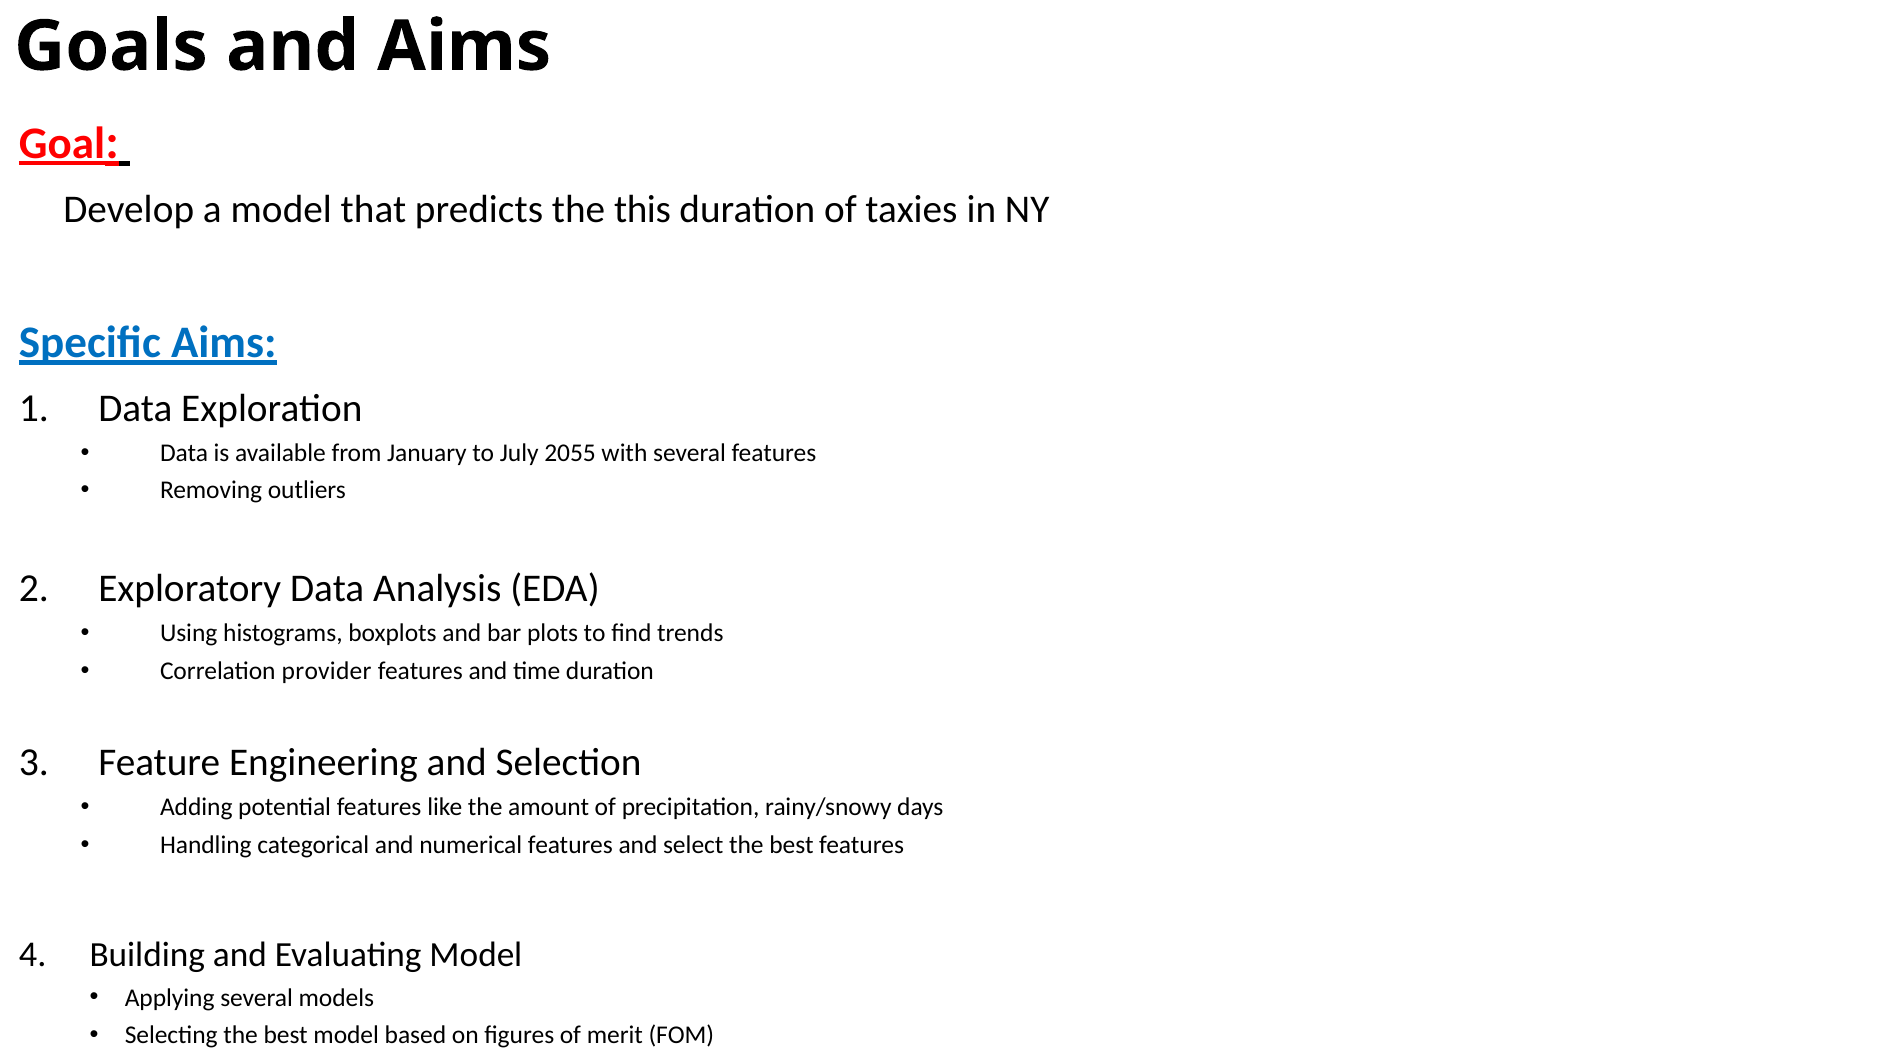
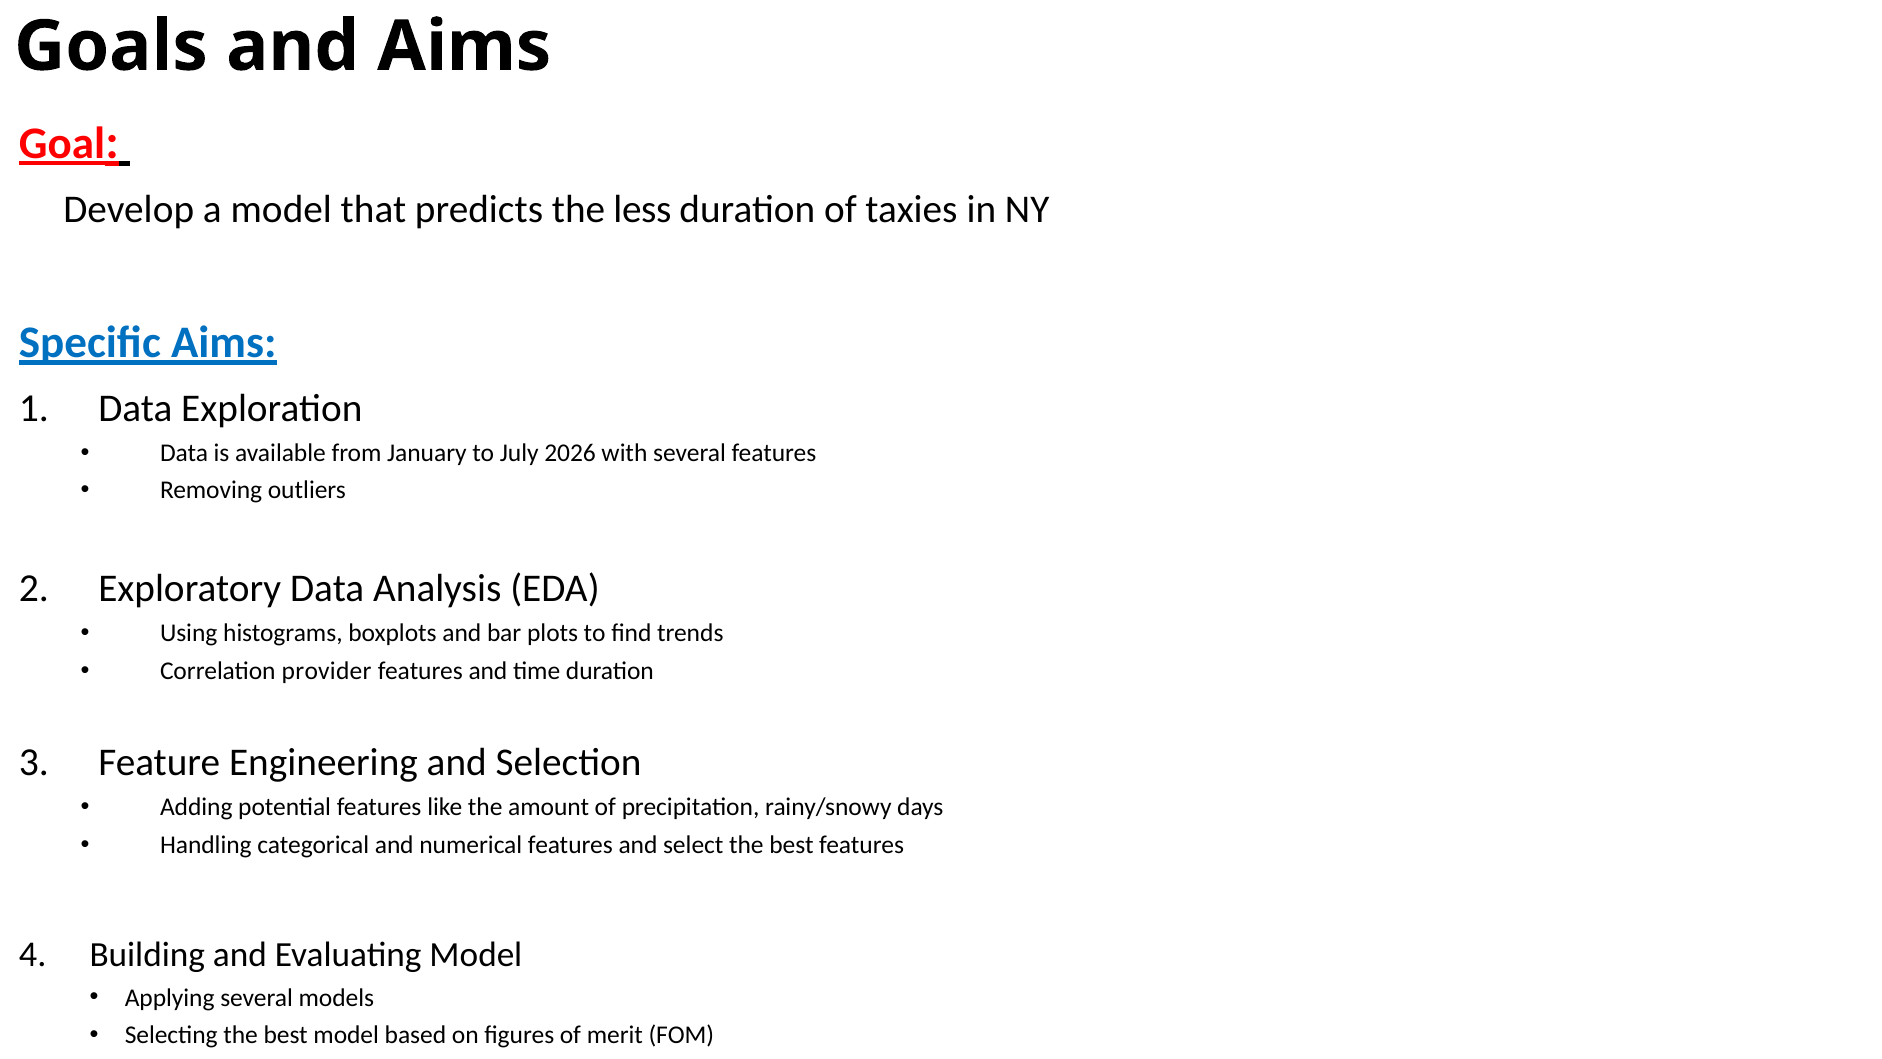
this: this -> less
2055: 2055 -> 2026
